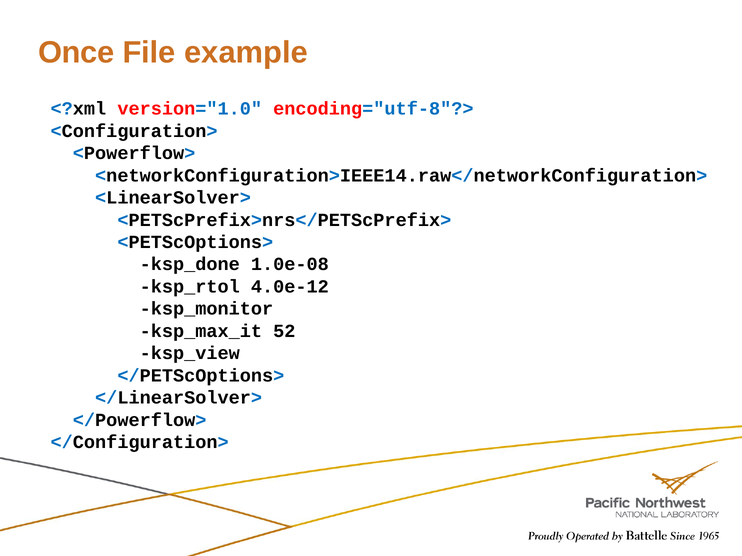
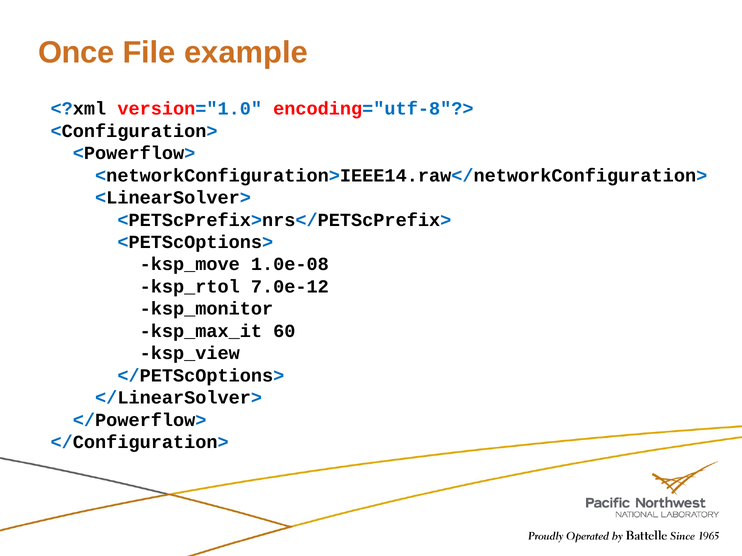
ksp_done: ksp_done -> ksp_move
4.0e-12: 4.0e-12 -> 7.0e-12
52: 52 -> 60
